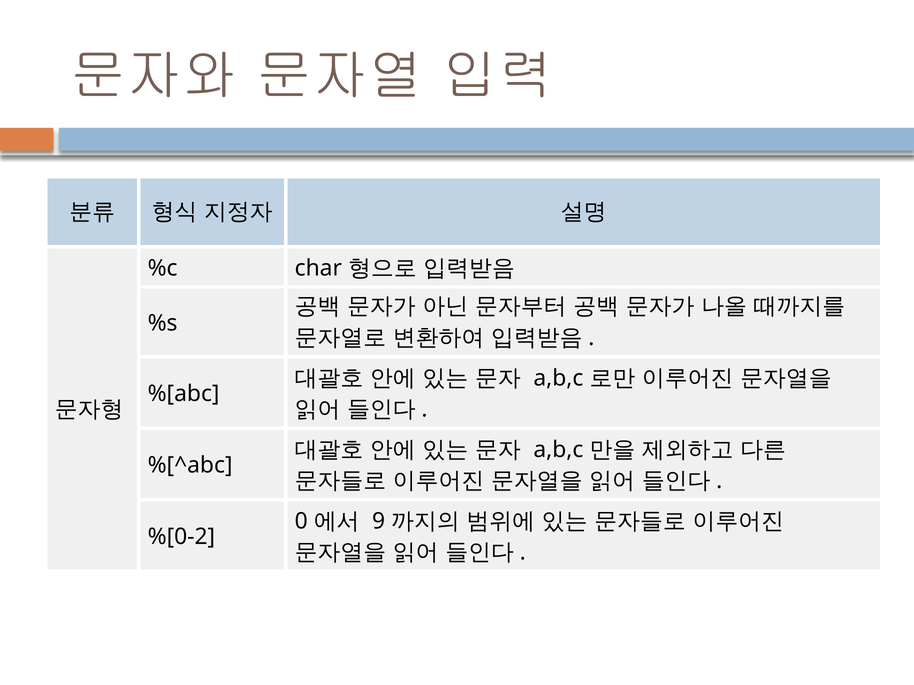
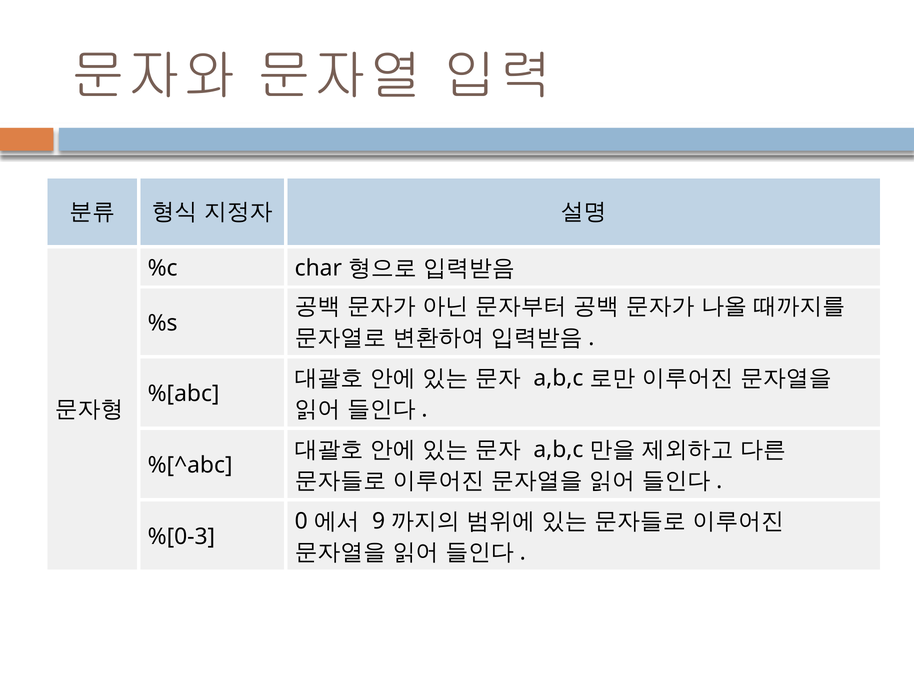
%[0-2: %[0-2 -> %[0-3
